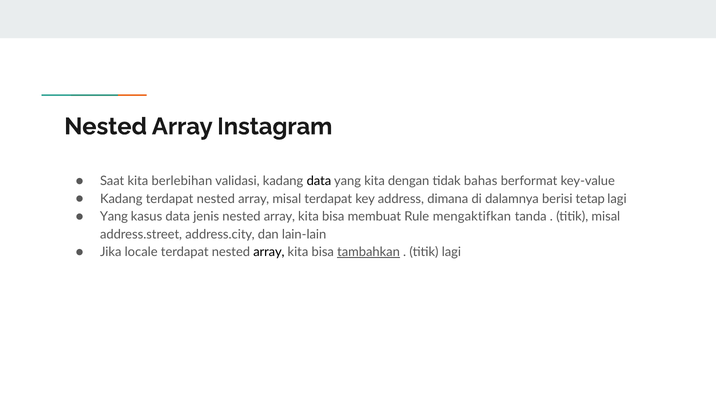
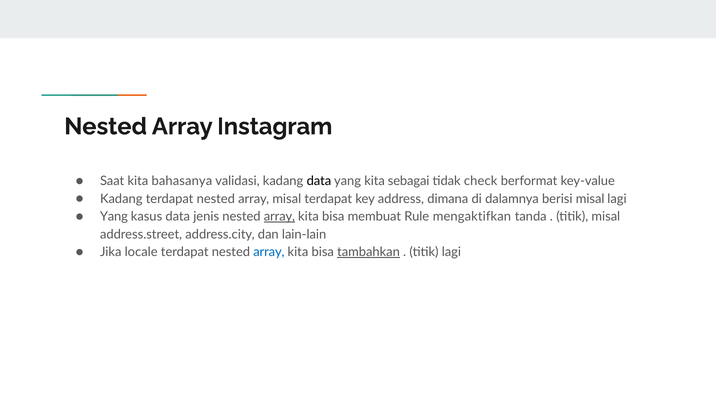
berlebihan: berlebihan -> bahasanya
dengan: dengan -> sebagai
bahas: bahas -> check
berisi tetap: tetap -> misal
array at (279, 216) underline: none -> present
array at (269, 252) colour: black -> blue
